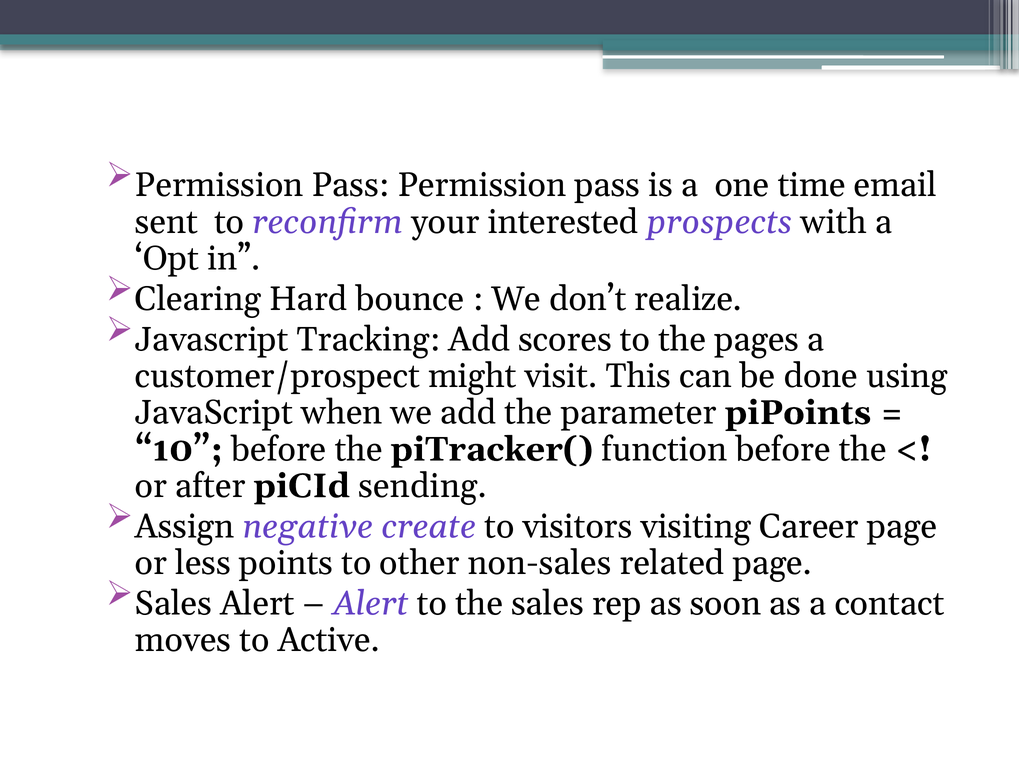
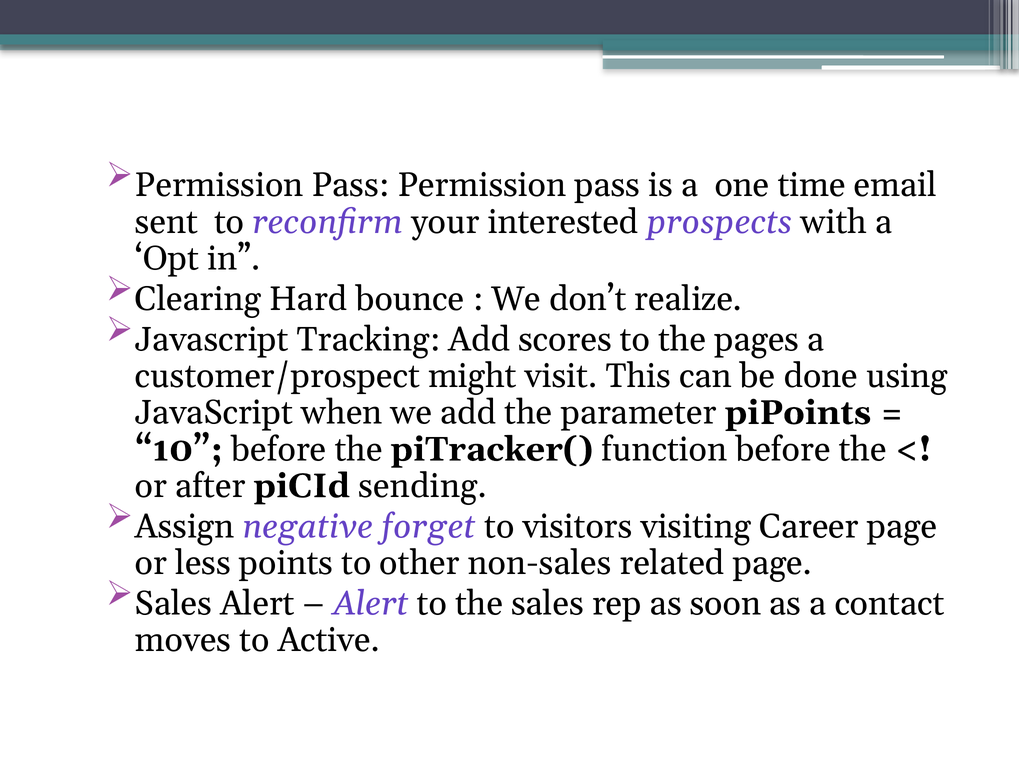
create: create -> forget
